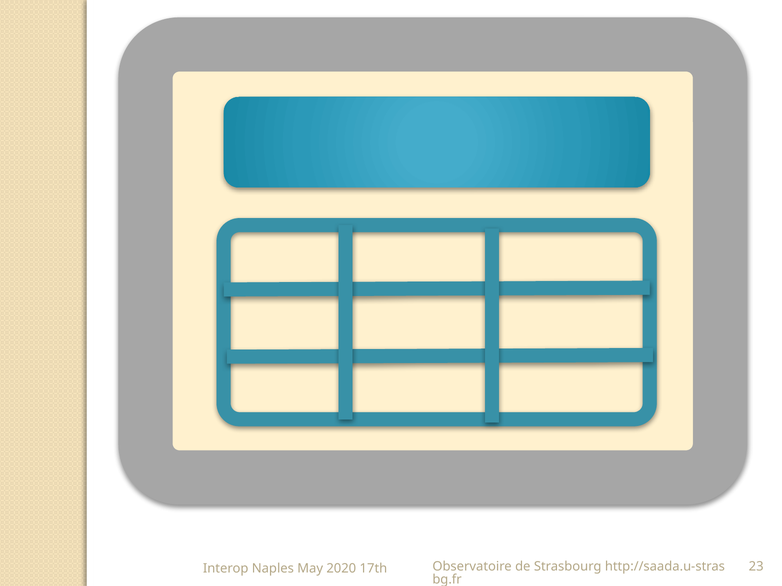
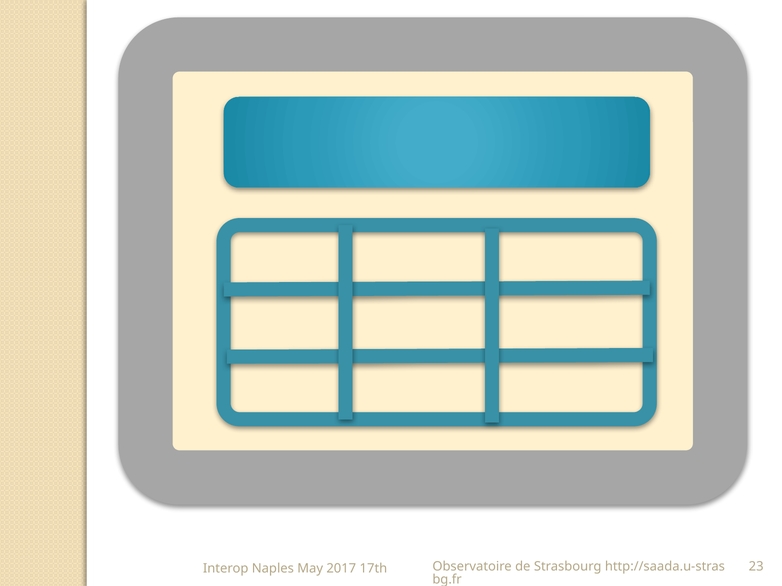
2020: 2020 -> 2017
